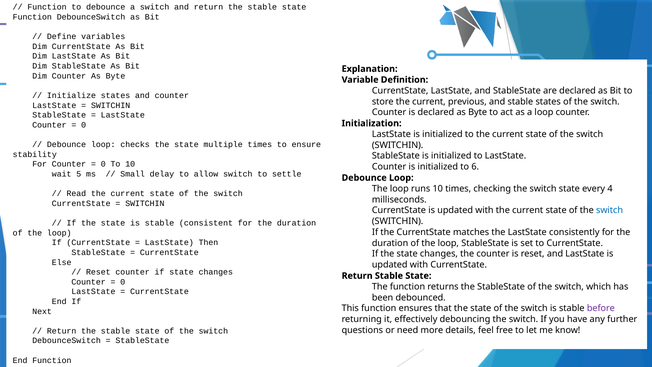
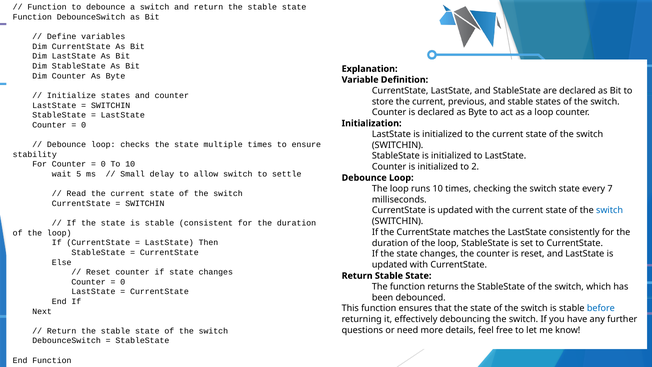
6: 6 -> 2
4: 4 -> 7
before colour: purple -> blue
